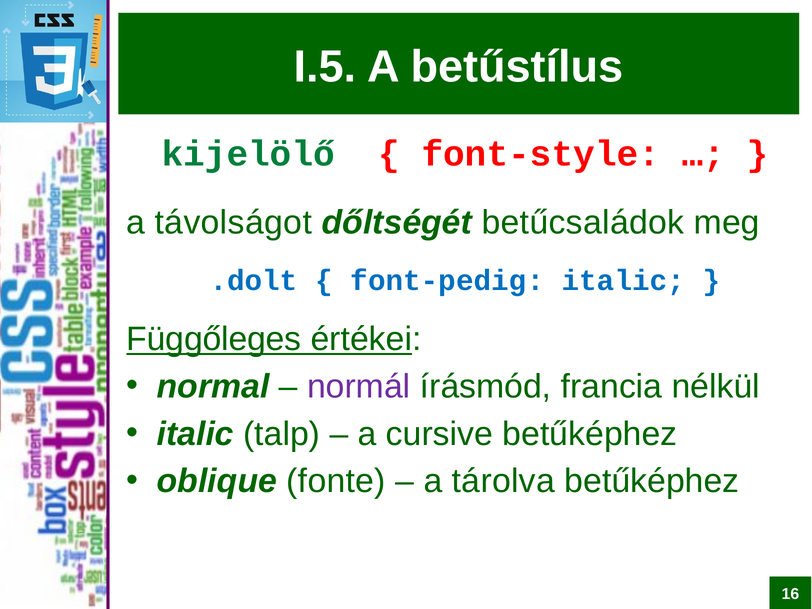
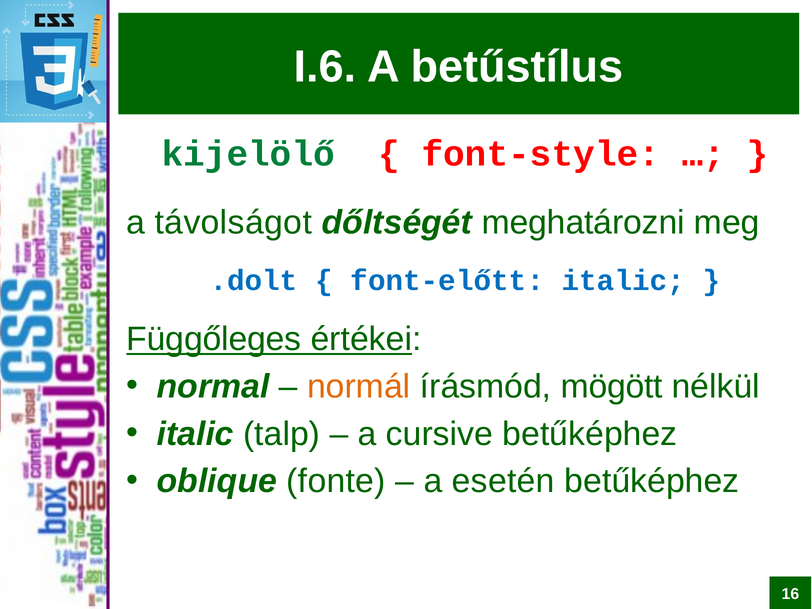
I.5: I.5 -> I.6
betűcsaládok: betűcsaládok -> meghatározni
font-pedig: font-pedig -> font-előtt
normál colour: purple -> orange
francia: francia -> mögött
tárolva: tárolva -> esetén
